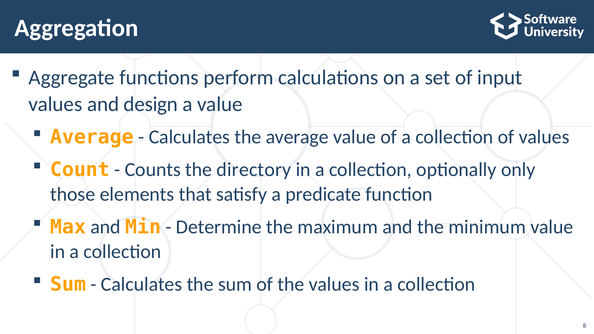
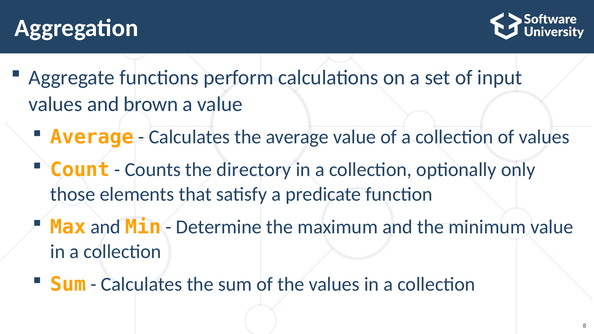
design: design -> brown
